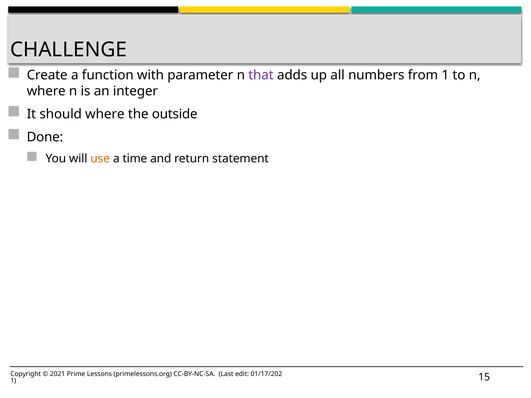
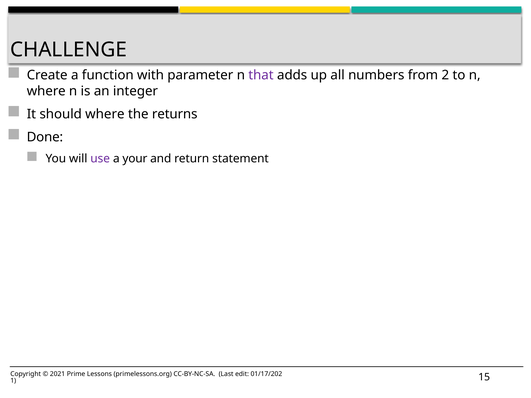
from 1: 1 -> 2
outside: outside -> returns
use colour: orange -> purple
time: time -> your
